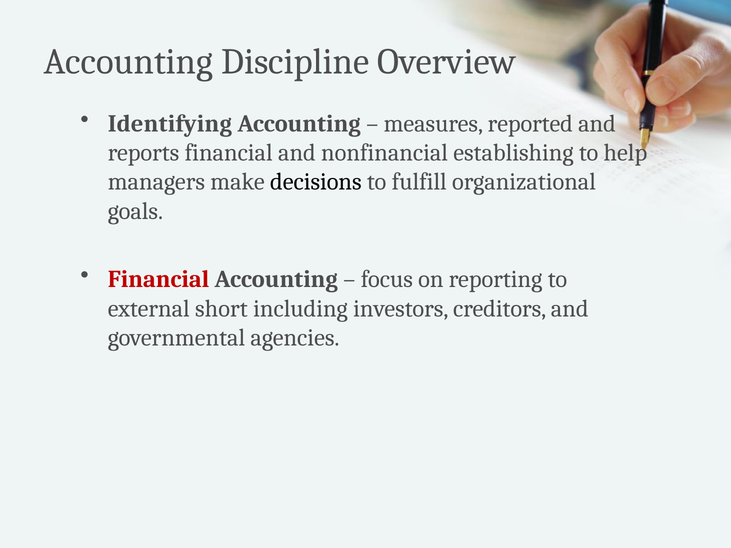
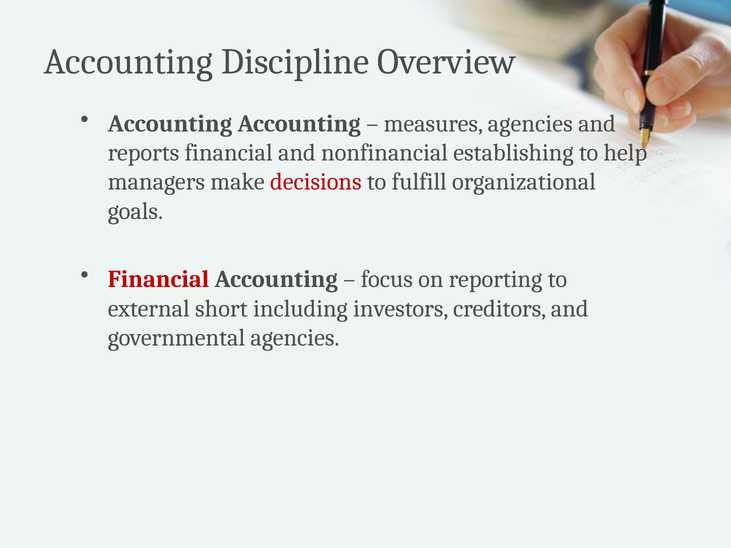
Identifying at (170, 124): Identifying -> Accounting
measures reported: reported -> agencies
decisions colour: black -> red
